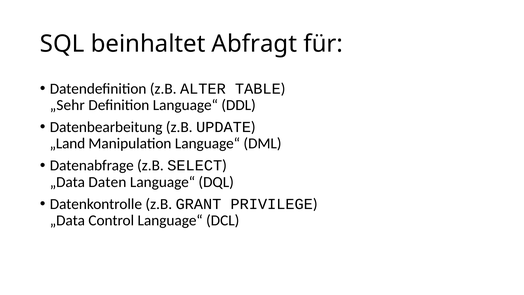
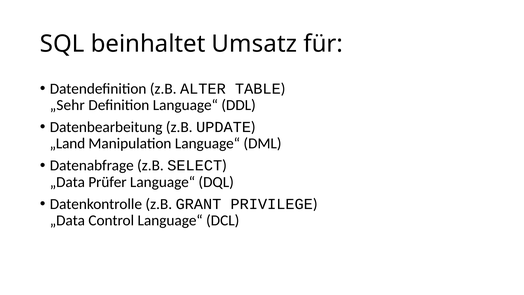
Abfragt: Abfragt -> Umsatz
Daten: Daten -> Prüfer
